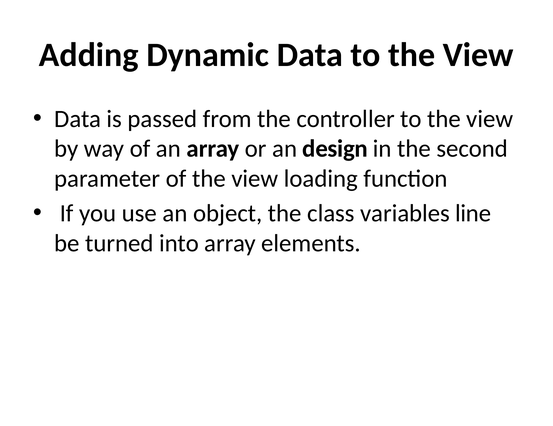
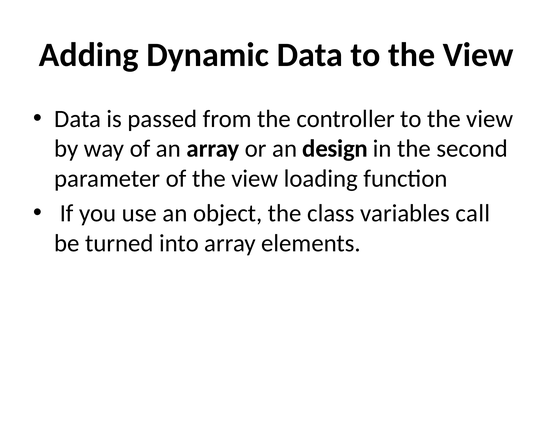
line: line -> call
